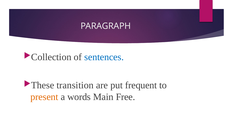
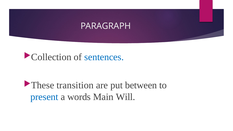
frequent: frequent -> between
present colour: orange -> blue
Free: Free -> Will
